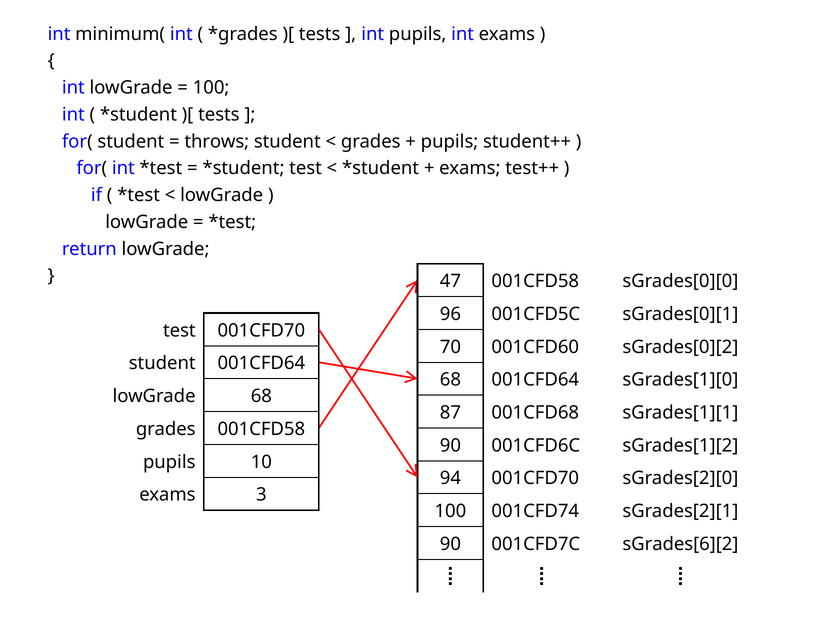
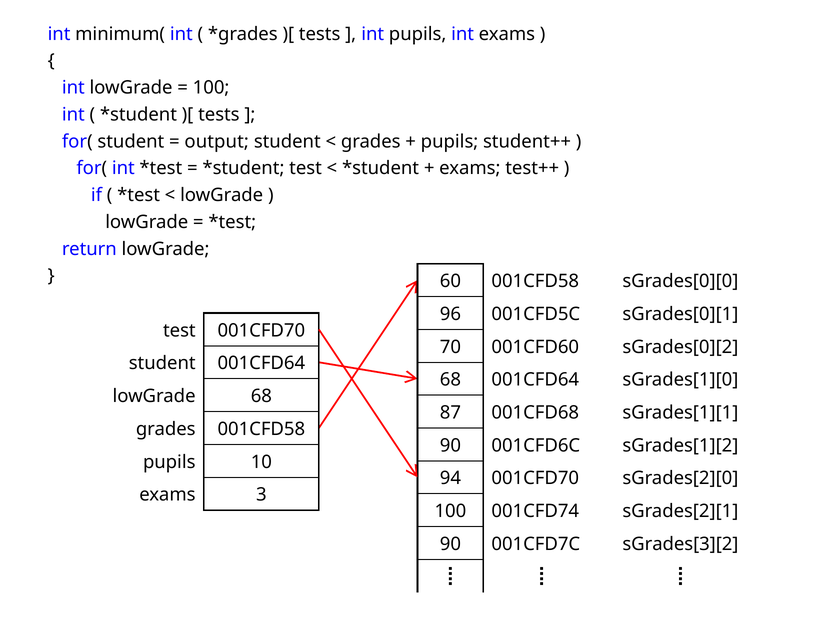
throws: throws -> output
47: 47 -> 60
sGrades[6][2: sGrades[6][2 -> sGrades[3][2
